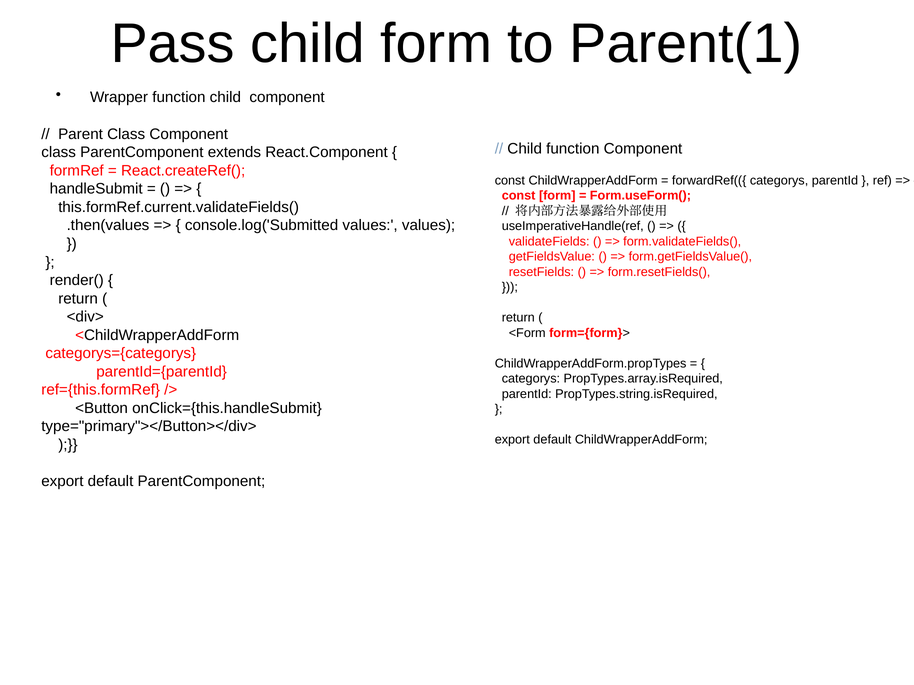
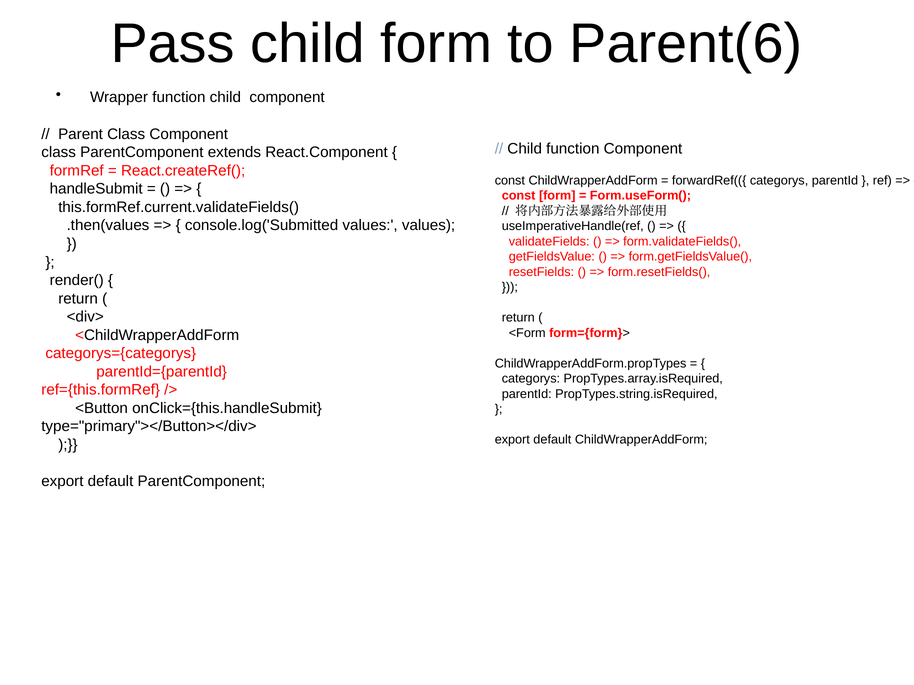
Parent(1: Parent(1 -> Parent(6
